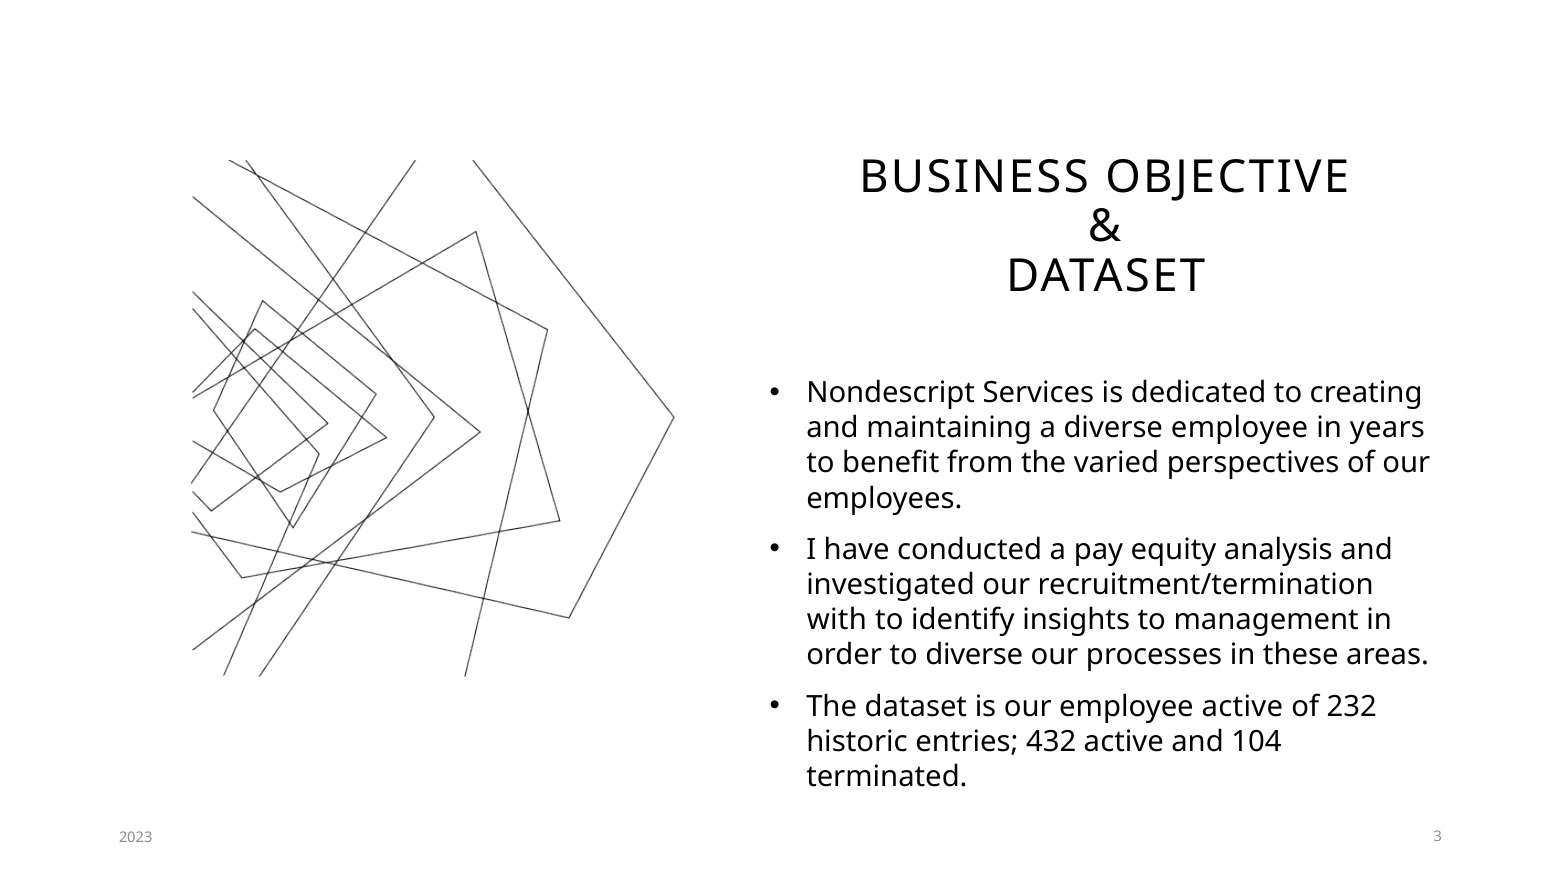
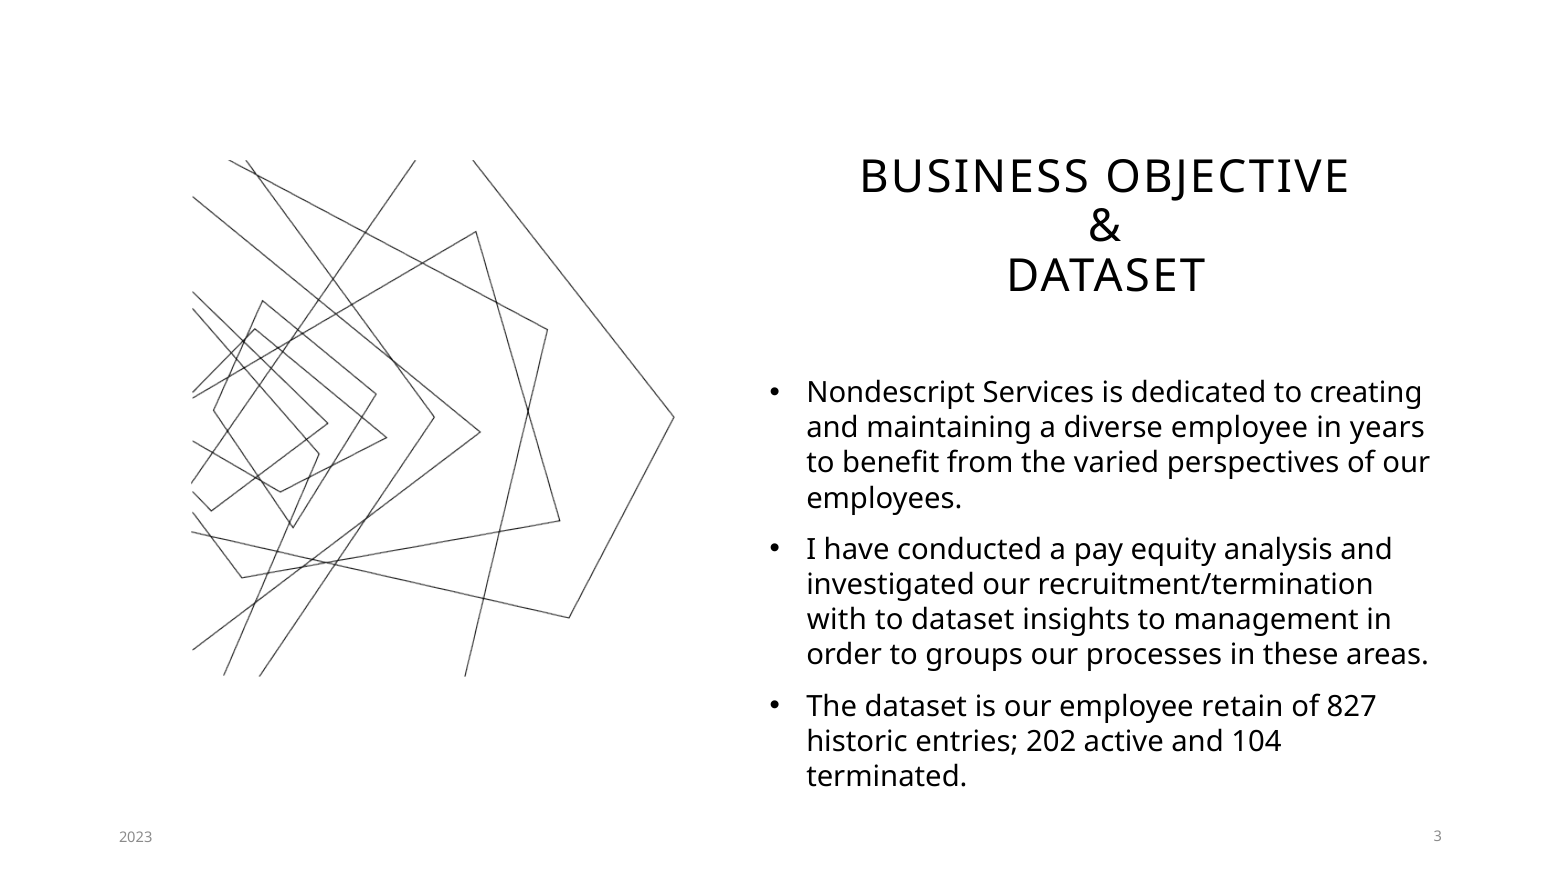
to identify: identify -> dataset
to diverse: diverse -> groups
employee active: active -> retain
232: 232 -> 827
432: 432 -> 202
